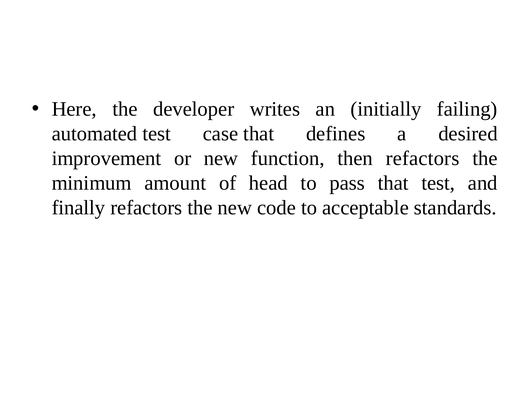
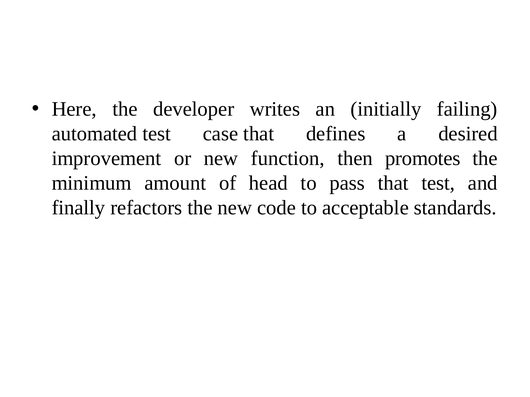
then refactors: refactors -> promotes
